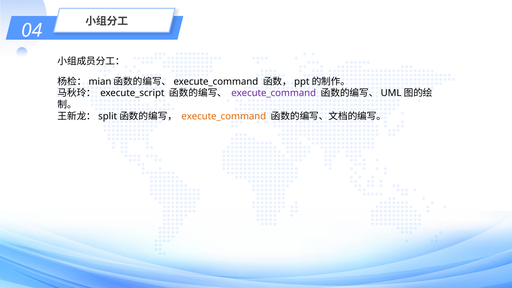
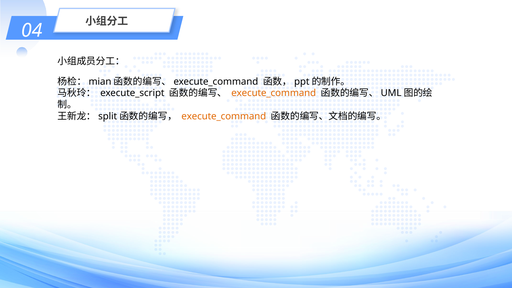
execute_command at (274, 93) colour: purple -> orange
